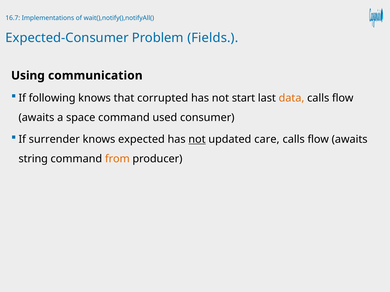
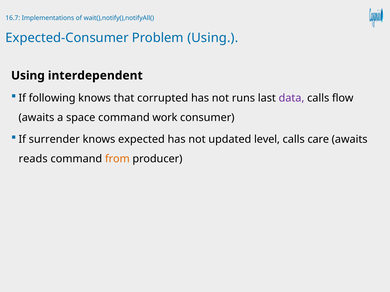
Problem Fields: Fields -> Using
communication: communication -> interdependent
start: start -> runs
data colour: orange -> purple
used: used -> work
not at (197, 140) underline: present -> none
care: care -> level
flow at (318, 140): flow -> care
string: string -> reads
